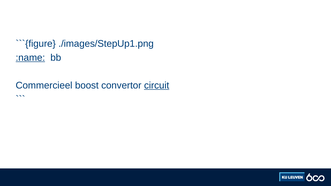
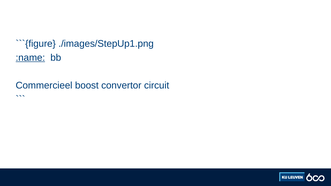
circuit underline: present -> none
